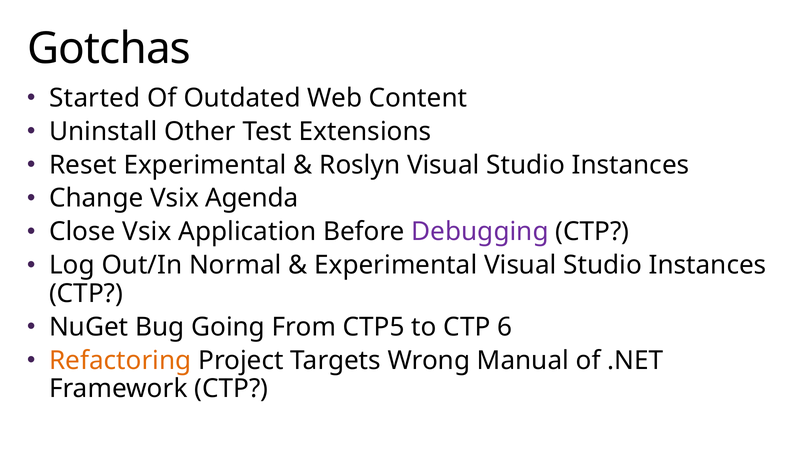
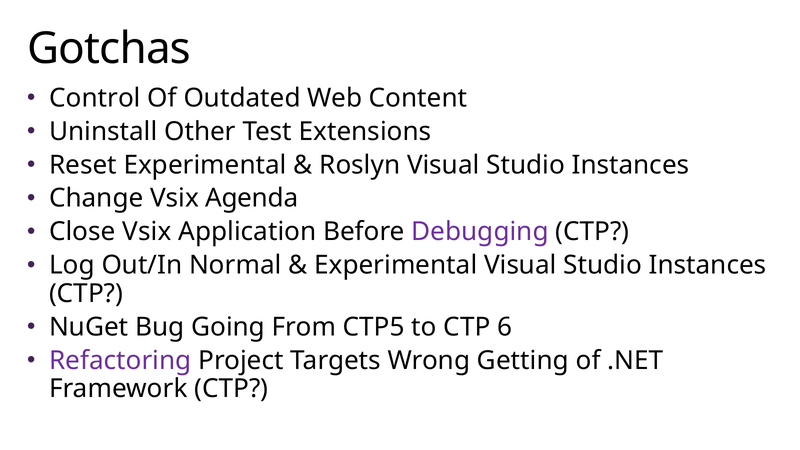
Started: Started -> Control
Refactoring colour: orange -> purple
Manual: Manual -> Getting
